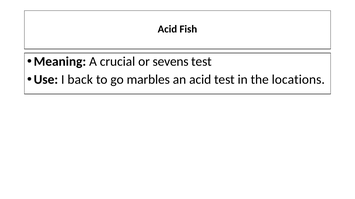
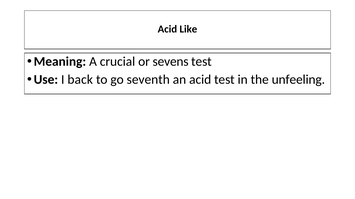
Fish: Fish -> Like
marbles: marbles -> seventh
locations: locations -> unfeeling
